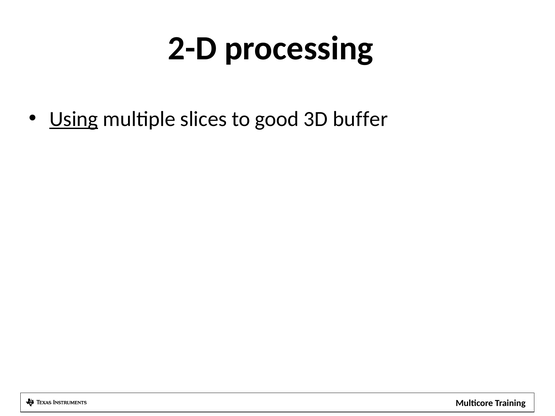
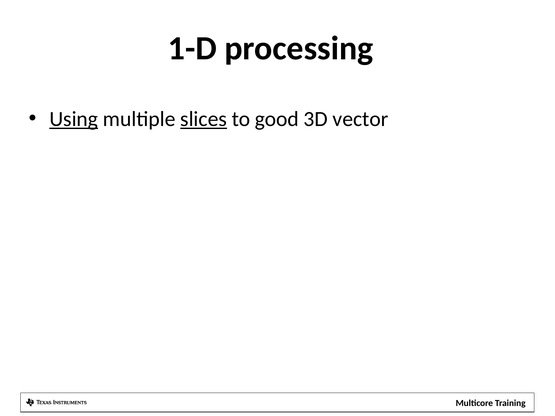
2-D: 2-D -> 1-D
slices underline: none -> present
buffer: buffer -> vector
